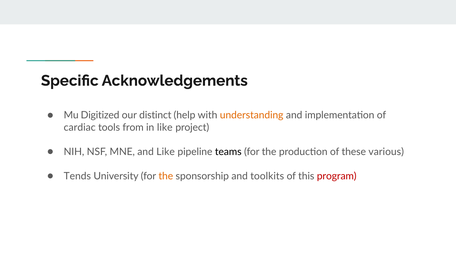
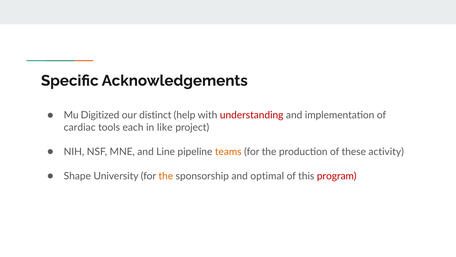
understanding colour: orange -> red
from: from -> each
and Like: Like -> Line
teams colour: black -> orange
various: various -> activity
Tends: Tends -> Shape
toolkits: toolkits -> optimal
